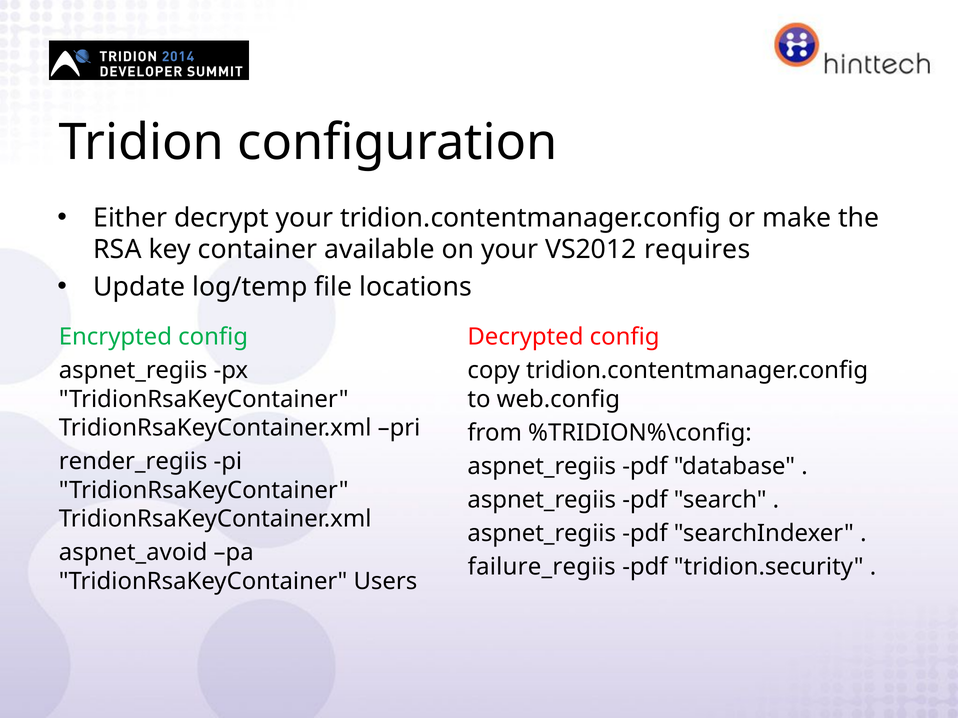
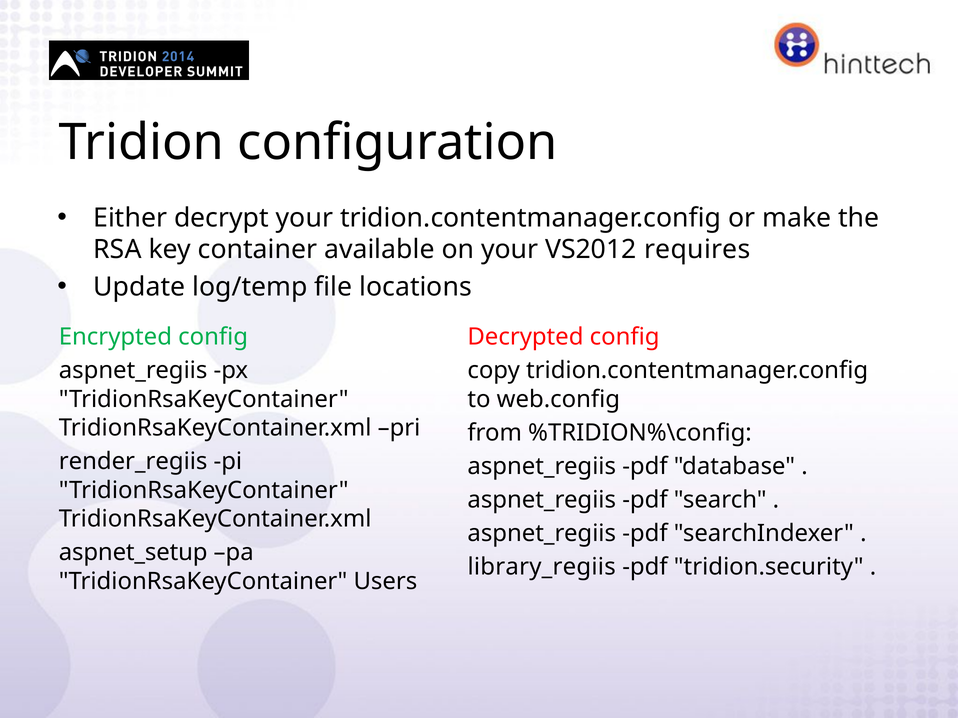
aspnet_avoid: aspnet_avoid -> aspnet_setup
failure_regiis: failure_regiis -> library_regiis
